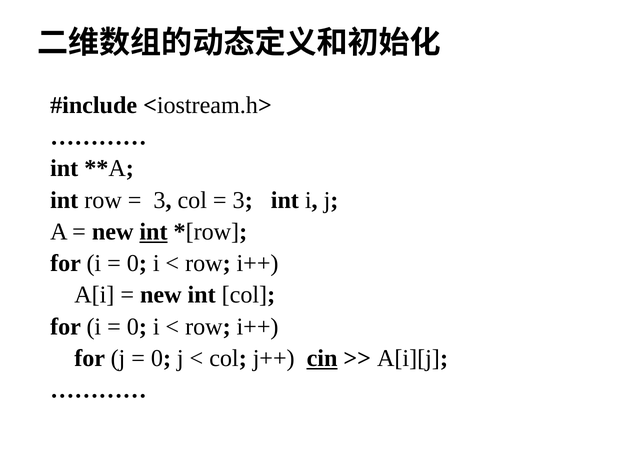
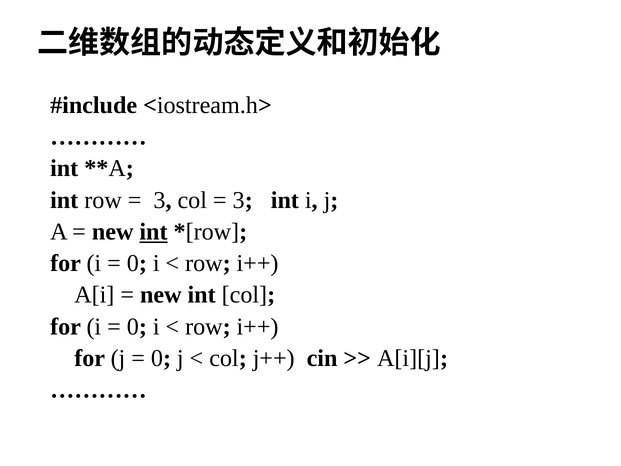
cin underline: present -> none
